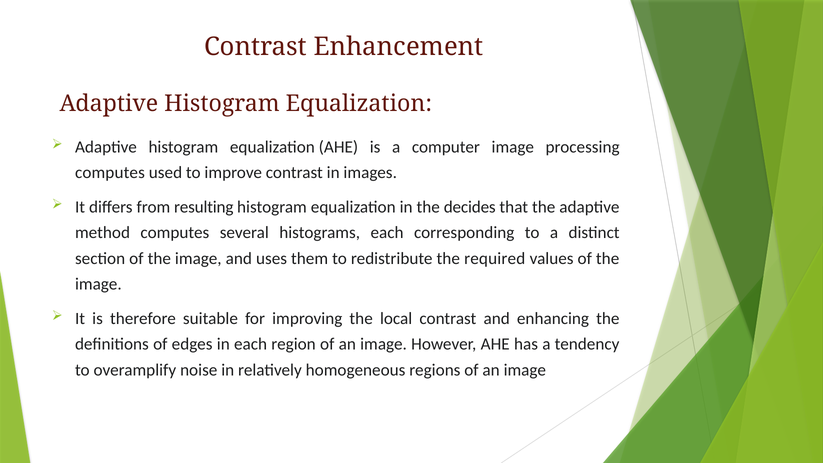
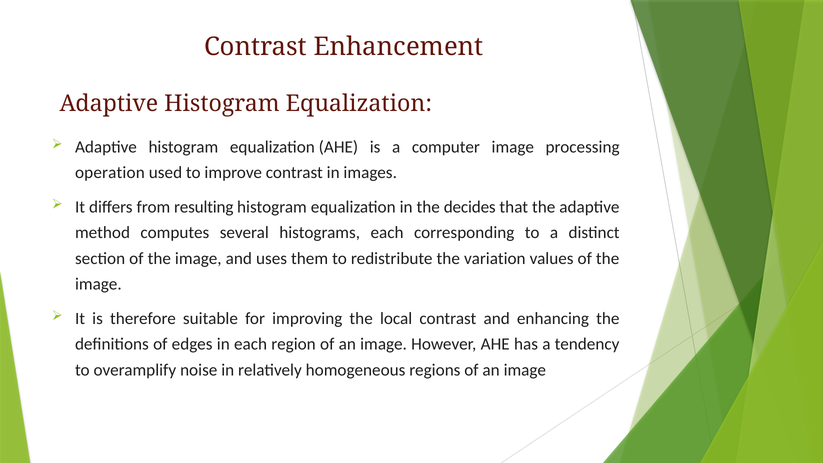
computes at (110, 173): computes -> operation
required: required -> variation
